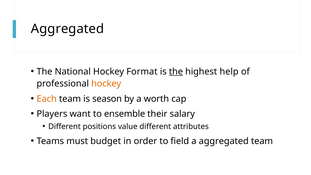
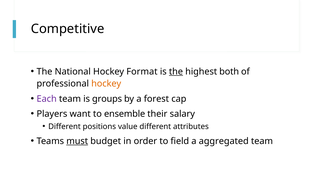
Aggregated at (68, 29): Aggregated -> Competitive
help: help -> both
Each colour: orange -> purple
season: season -> groups
worth: worth -> forest
must underline: none -> present
